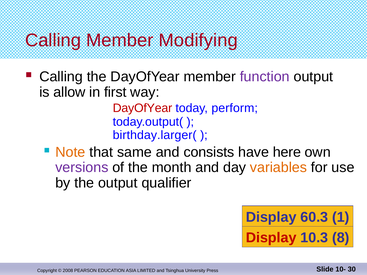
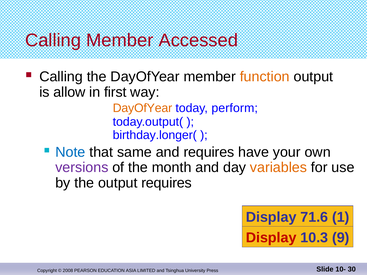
Modifying: Modifying -> Accessed
function colour: purple -> orange
DayOfYear at (142, 108) colour: red -> orange
birthday.larger(: birthday.larger( -> birthday.longer(
Note colour: orange -> blue
and consists: consists -> requires
here: here -> your
output qualifier: qualifier -> requires
60.3: 60.3 -> 71.6
8: 8 -> 9
